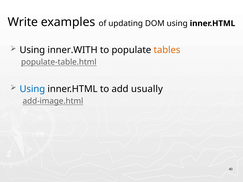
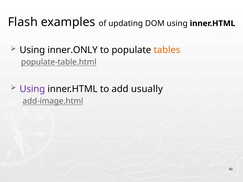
Write: Write -> Flash
inner.WITH: inner.WITH -> inner.ONLY
Using at (32, 89) colour: blue -> purple
